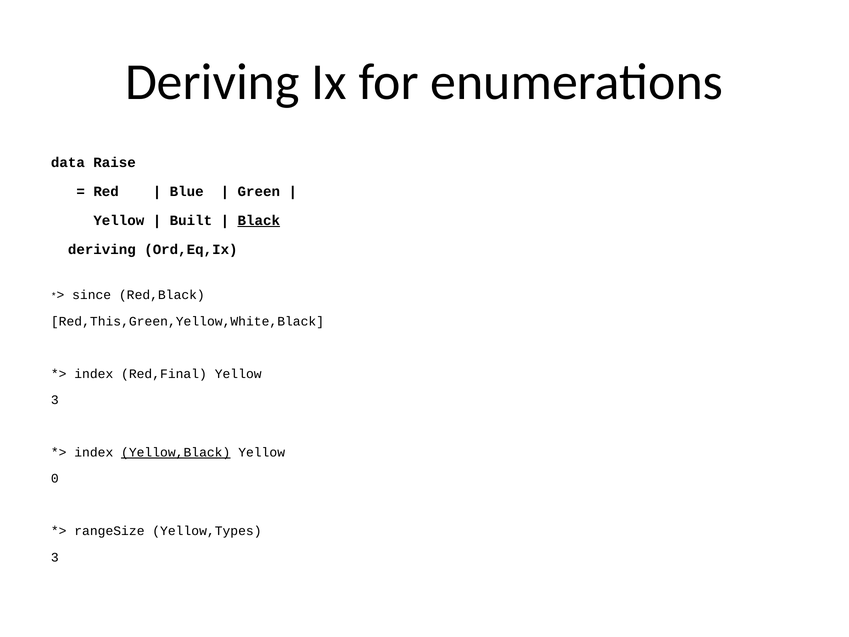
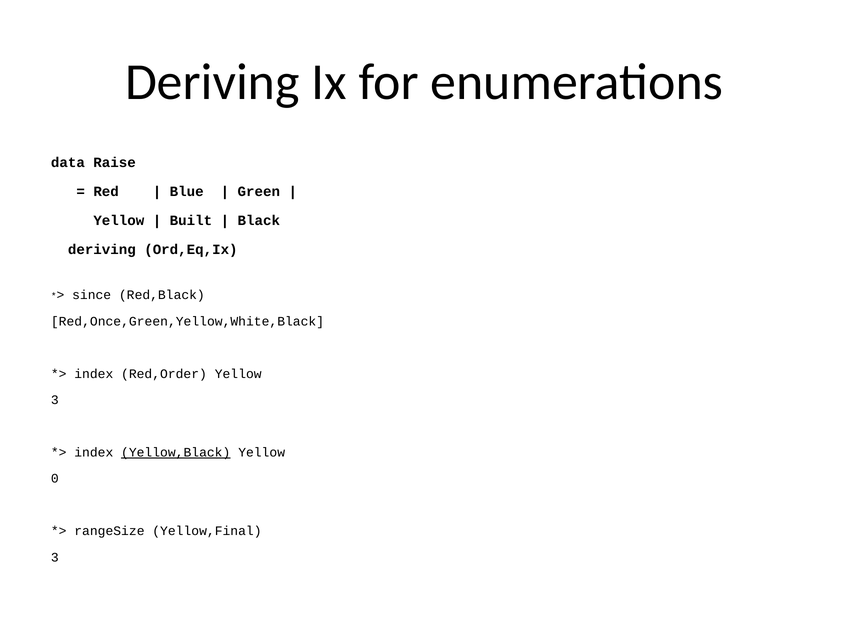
Black underline: present -> none
Red,This,Green,Yellow,White,Black: Red,This,Green,Yellow,White,Black -> Red,Once,Green,Yellow,White,Black
Red,Final: Red,Final -> Red,Order
Yellow,Types: Yellow,Types -> Yellow,Final
